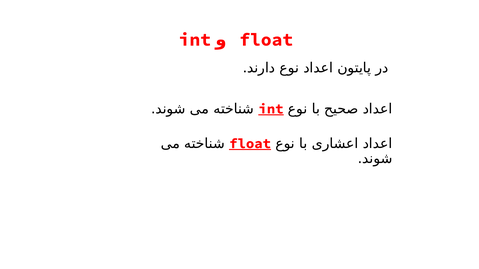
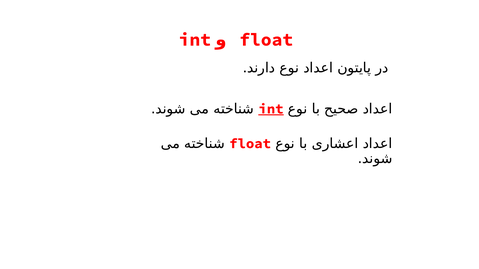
float at (250, 144) underline: present -> none
